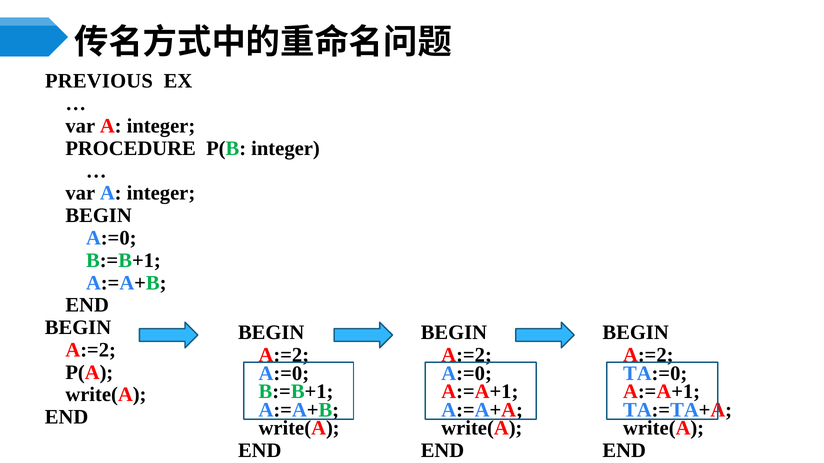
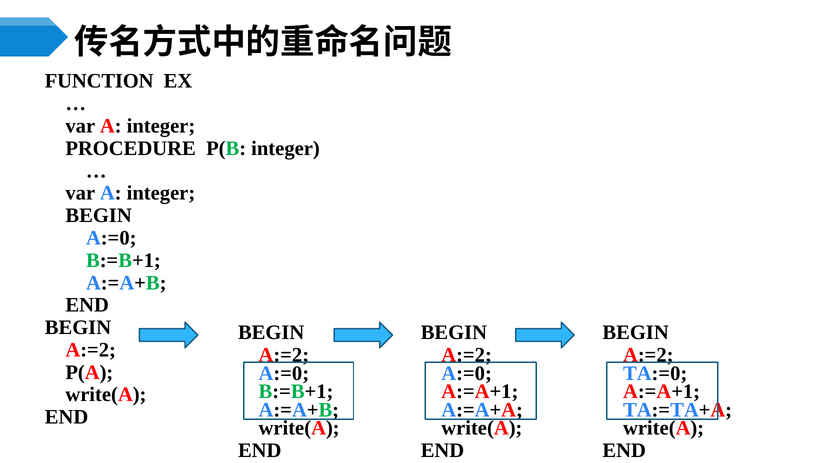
PREVIOUS: PREVIOUS -> FUNCTION
